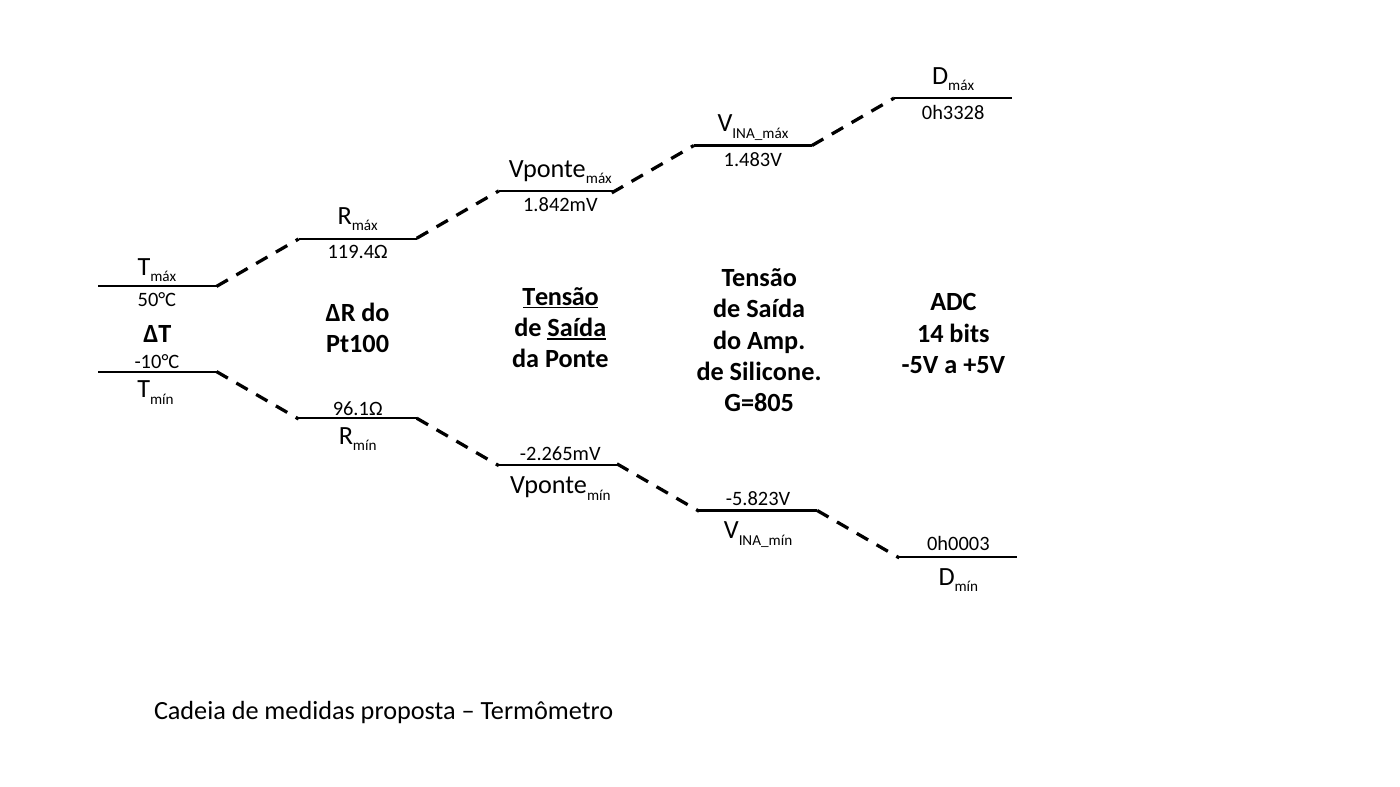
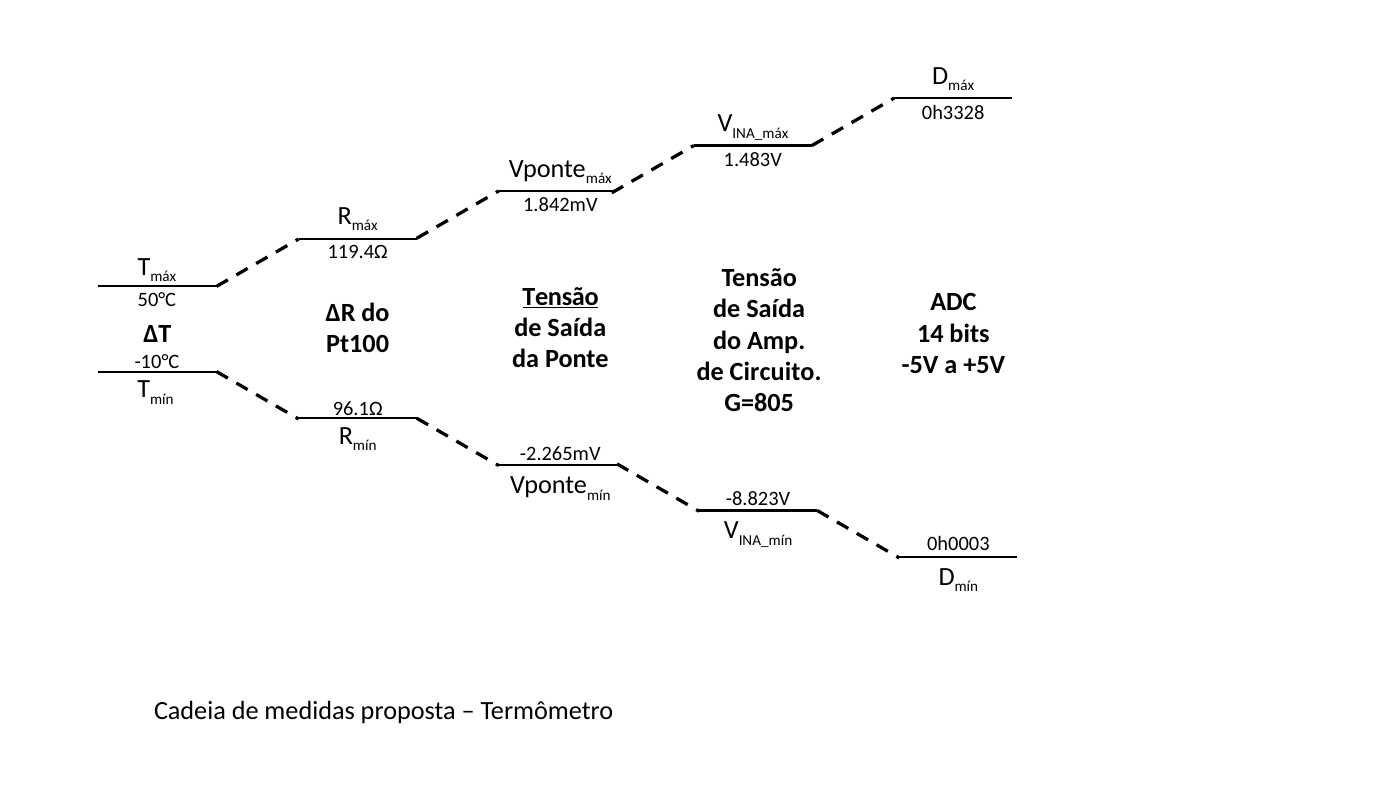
Saída at (577, 328) underline: present -> none
Silicone: Silicone -> Circuito
-5.823V: -5.823V -> -8.823V
